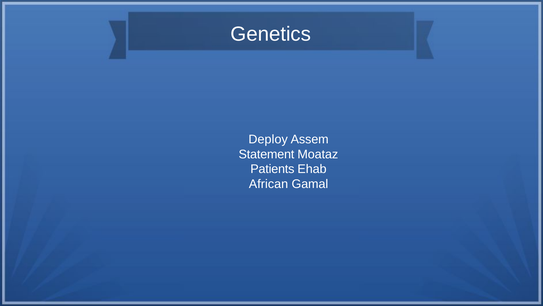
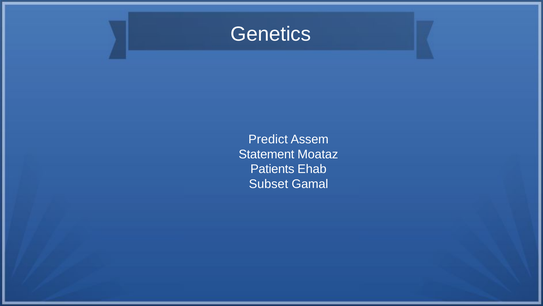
Deploy: Deploy -> Predict
African: African -> Subset
